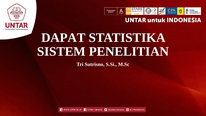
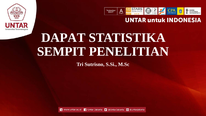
SISTEM: SISTEM -> SEMPIT
